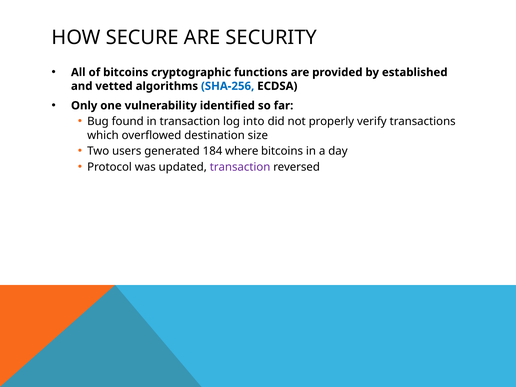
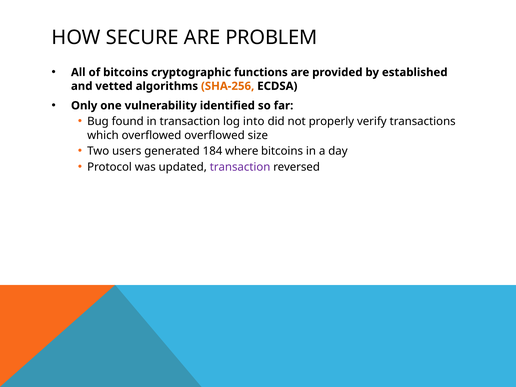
SECURITY: SECURITY -> PROBLEM
SHA-256 colour: blue -> orange
overflowed destination: destination -> overflowed
